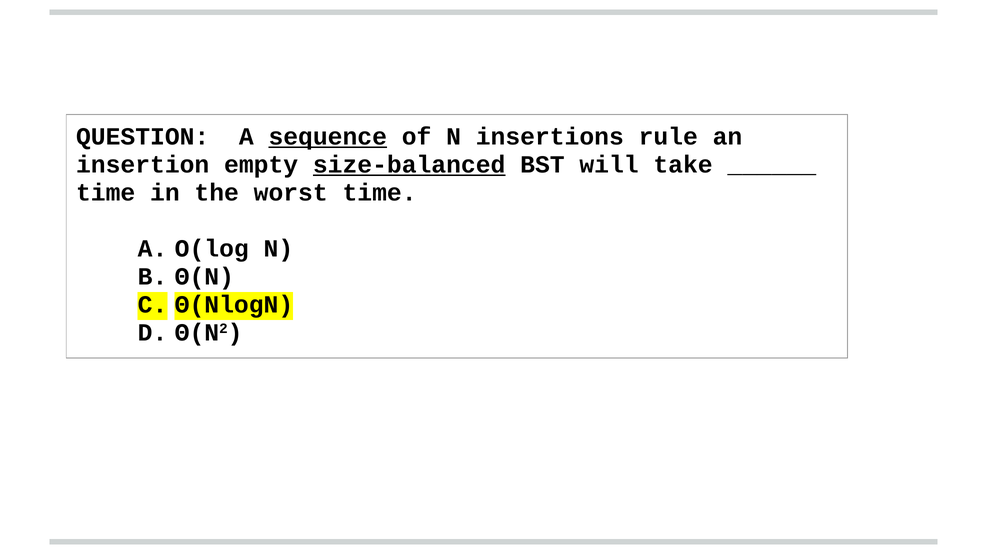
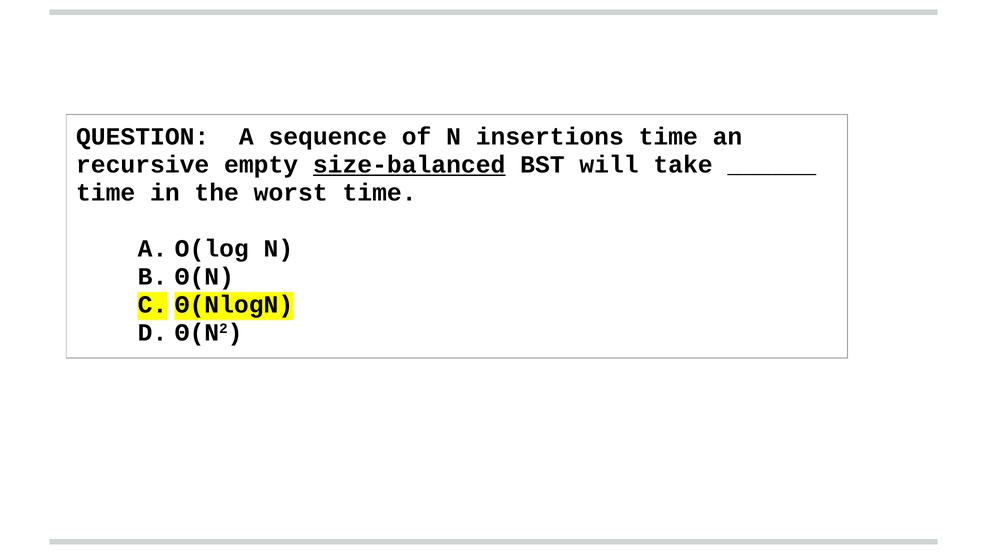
sequence underline: present -> none
insertions rule: rule -> time
insertion: insertion -> recursive
